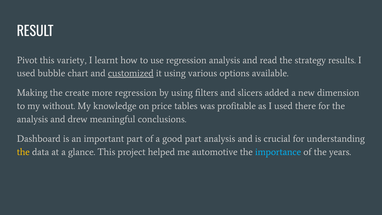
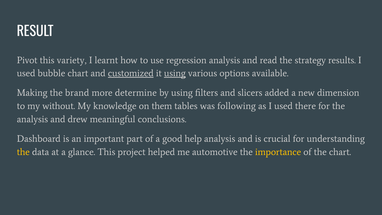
using at (175, 73) underline: none -> present
create: create -> brand
more regression: regression -> determine
price: price -> them
profitable: profitable -> following
good part: part -> help
importance colour: light blue -> yellow
the years: years -> chart
